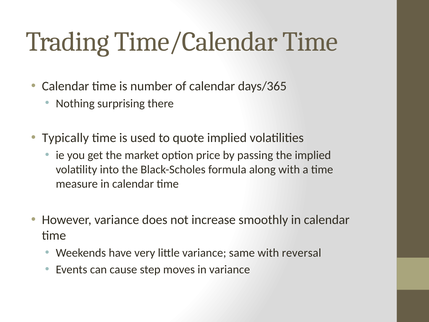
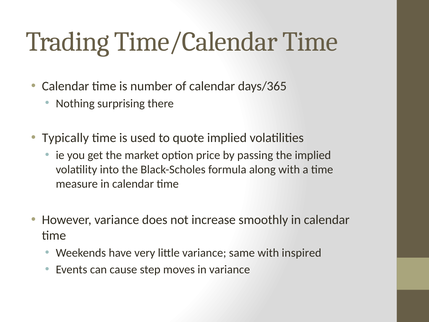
reversal: reversal -> inspired
